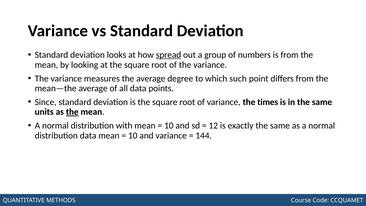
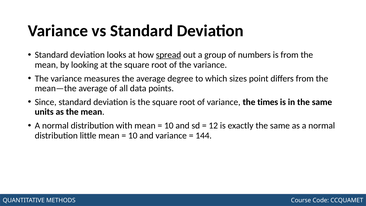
such: such -> sizes
the at (72, 112) underline: present -> none
distribution data: data -> little
